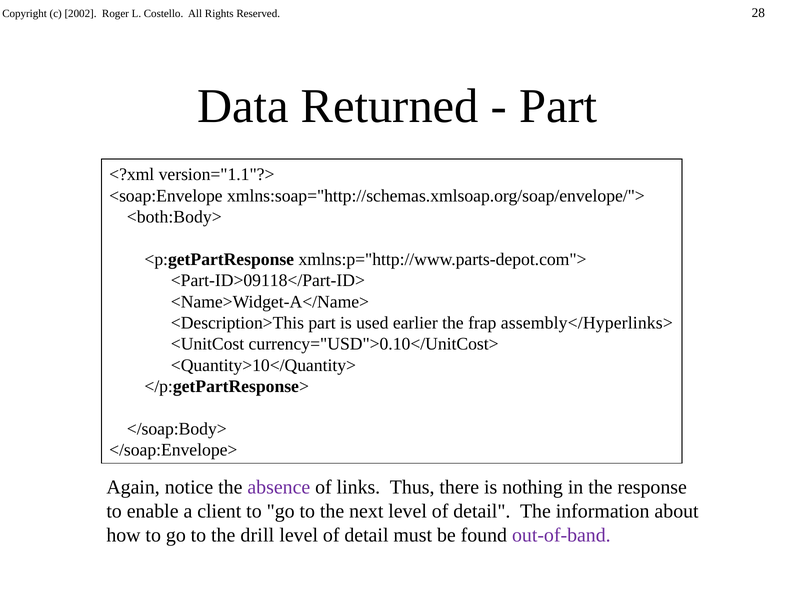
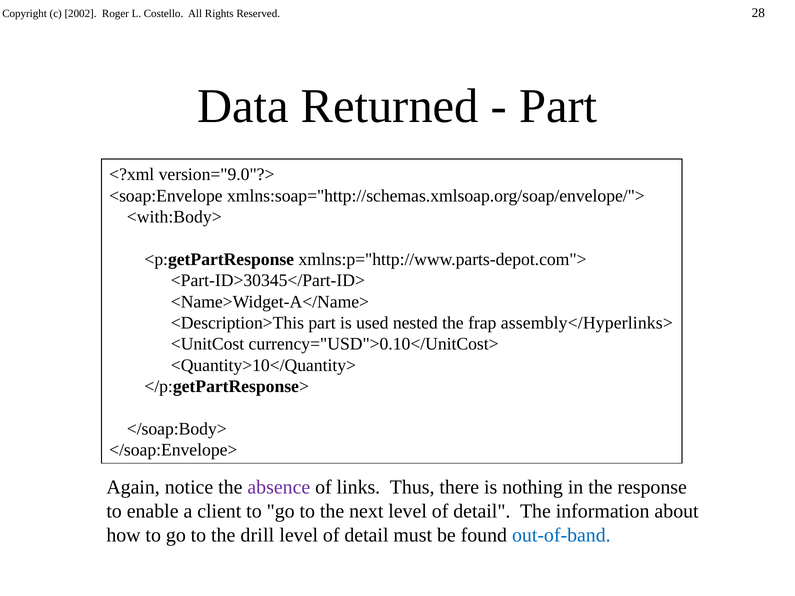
version="1.1"?>: version="1.1"?> -> version="9.0"?>
<both:Body>: <both:Body> -> <with:Body>
<Part-ID>09118</Part-ID>: <Part-ID>09118</Part-ID> -> <Part-ID>30345</Part-ID>
earlier: earlier -> nested
out-of-band colour: purple -> blue
